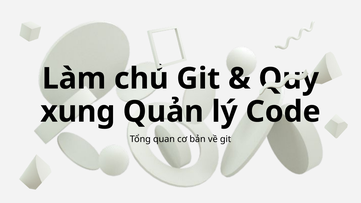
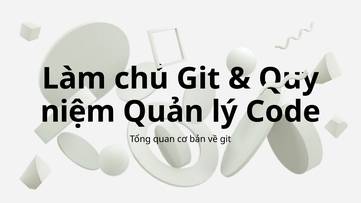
xung: xung -> niệm
